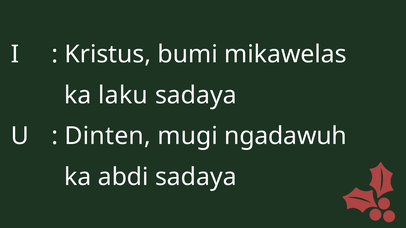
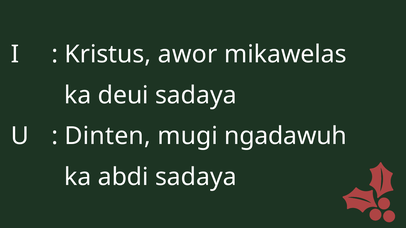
bumi: bumi -> awor
laku: laku -> deui
